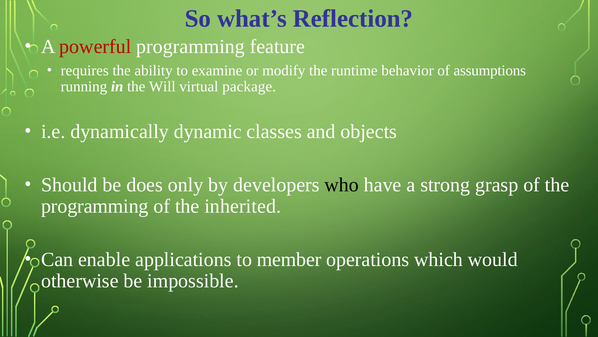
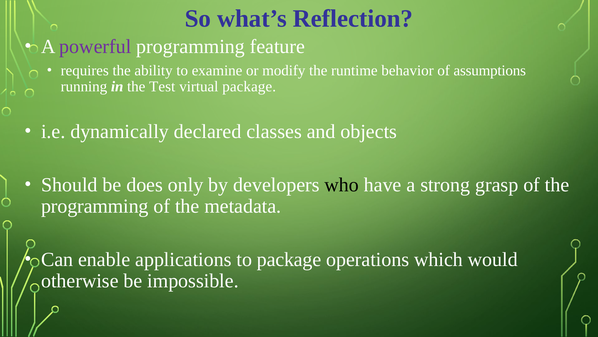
powerful colour: red -> purple
Will: Will -> Test
dynamic: dynamic -> declared
inherited: inherited -> metadata
to member: member -> package
